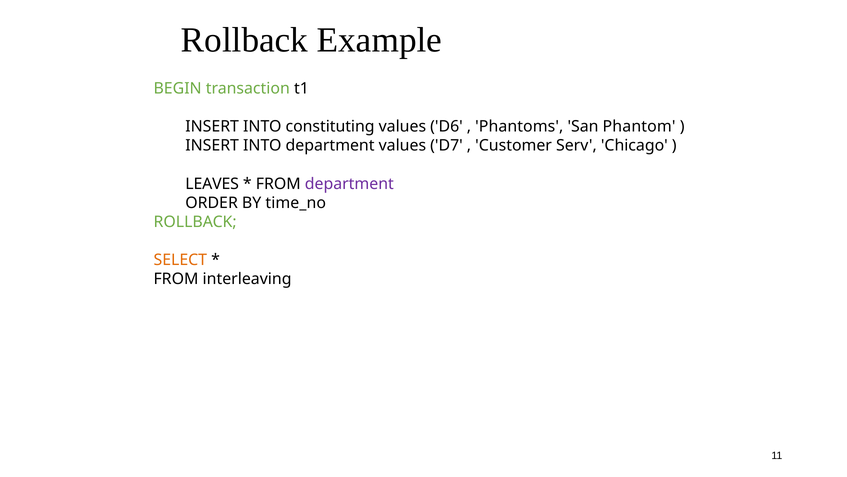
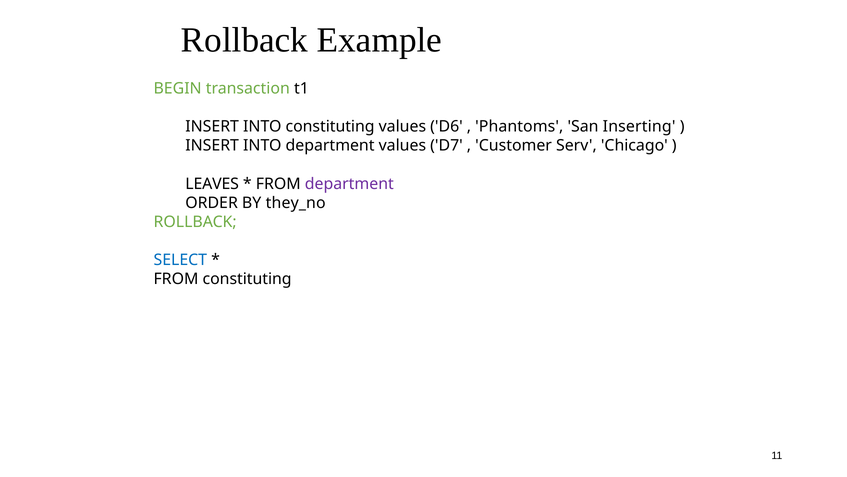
Phantom: Phantom -> Inserting
time_no: time_no -> they_no
SELECT colour: orange -> blue
FROM interleaving: interleaving -> constituting
